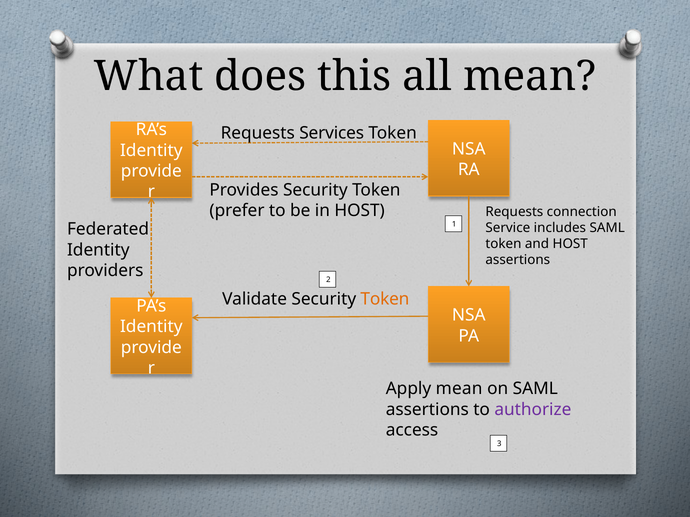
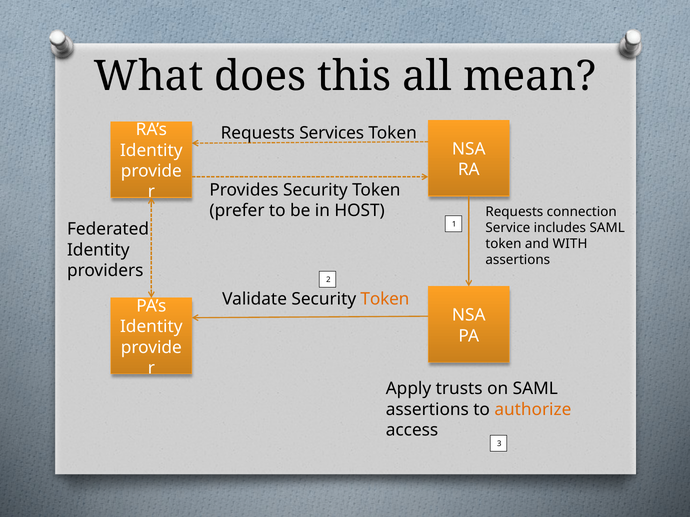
and HOST: HOST -> WITH
Apply mean: mean -> trusts
authorize colour: purple -> orange
